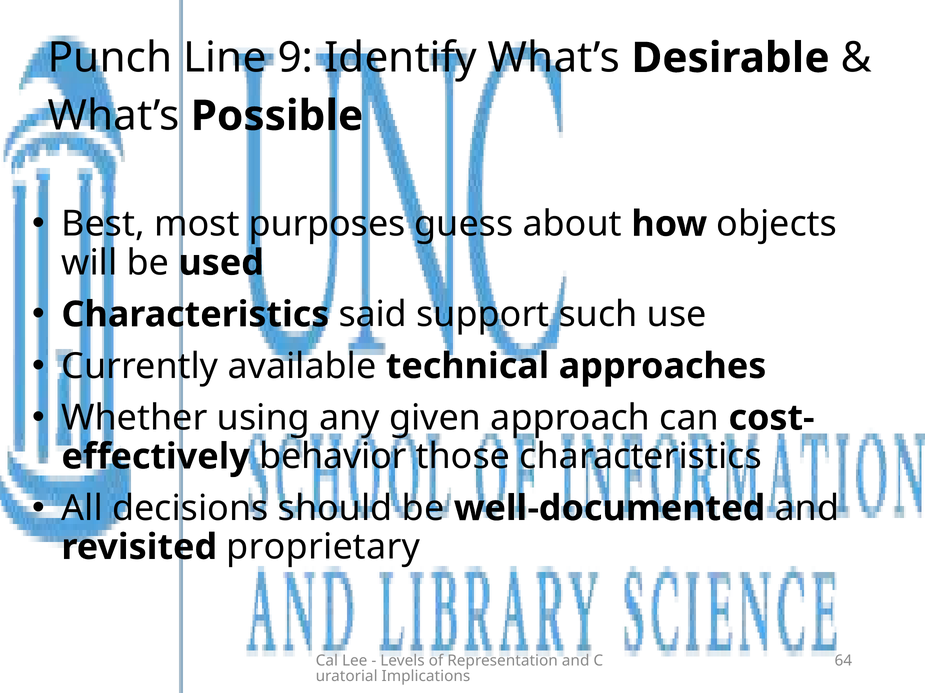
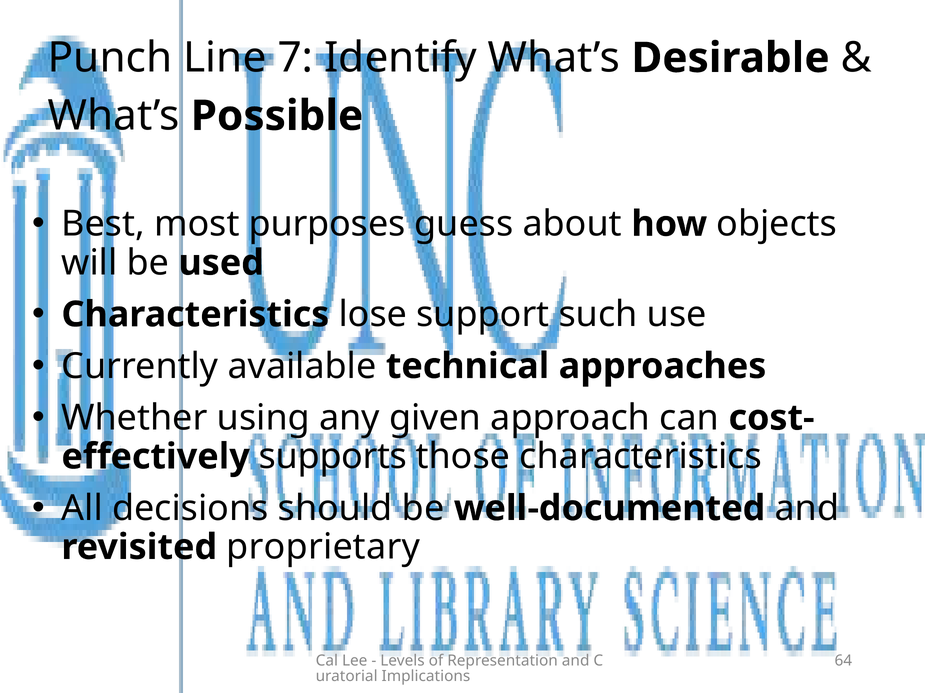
9: 9 -> 7
said: said -> lose
behavior: behavior -> supports
